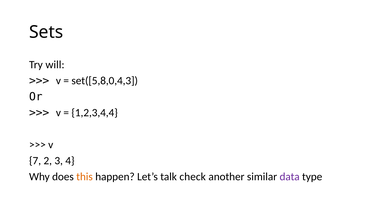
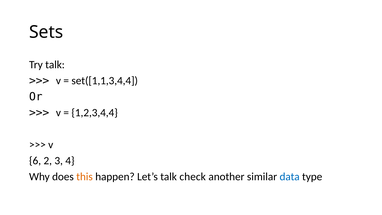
Try will: will -> talk
set([5,8,0,4,3: set([5,8,0,4,3 -> set([1,1,3,4,4
7: 7 -> 6
data colour: purple -> blue
